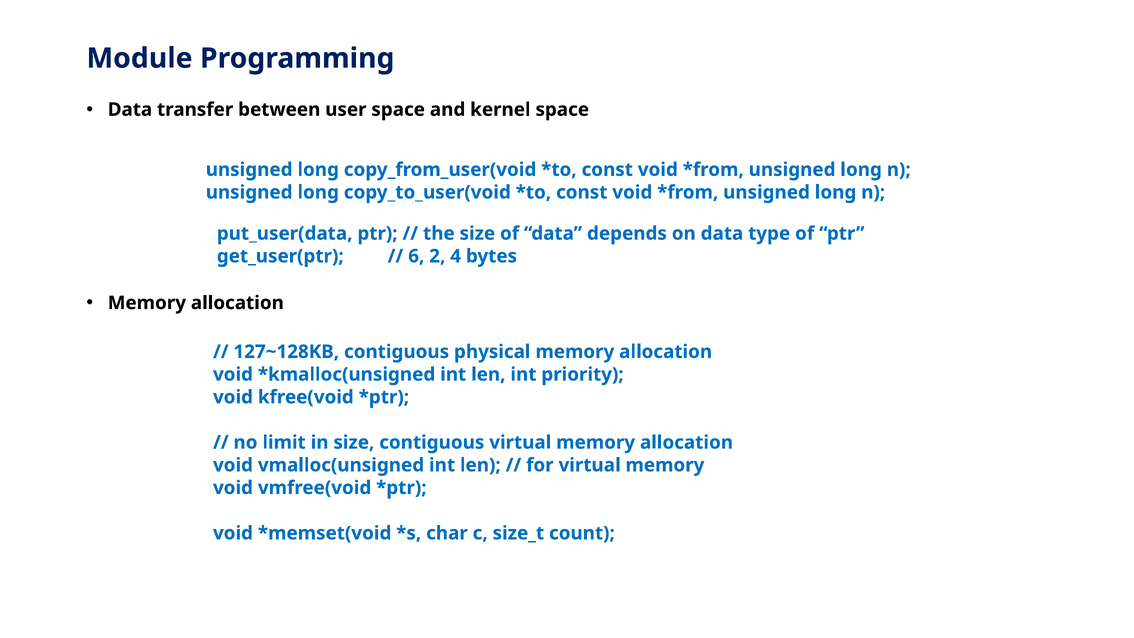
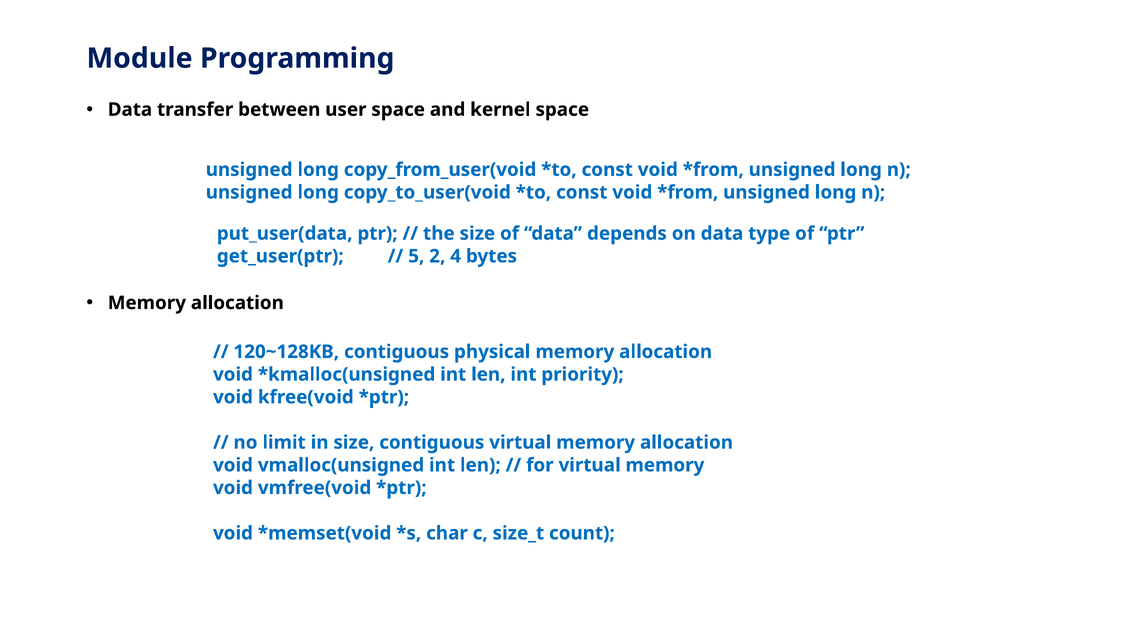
6: 6 -> 5
127~128KB: 127~128KB -> 120~128KB
